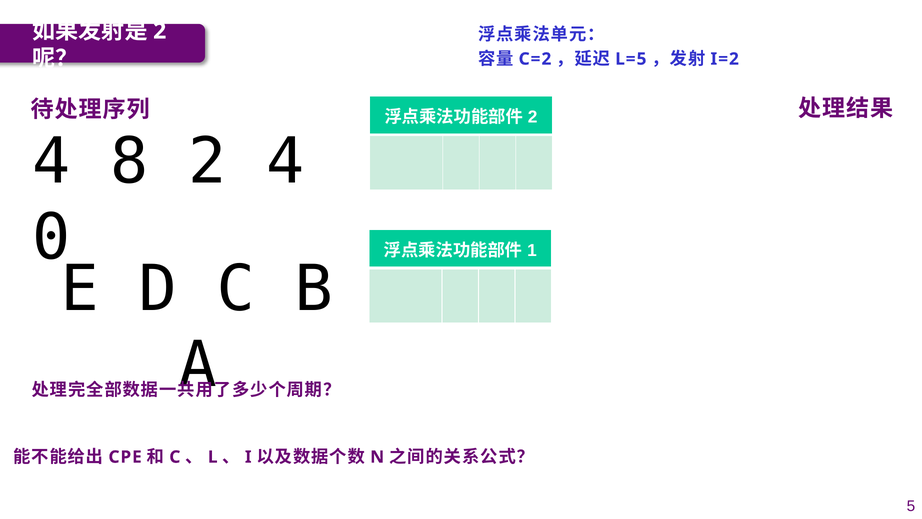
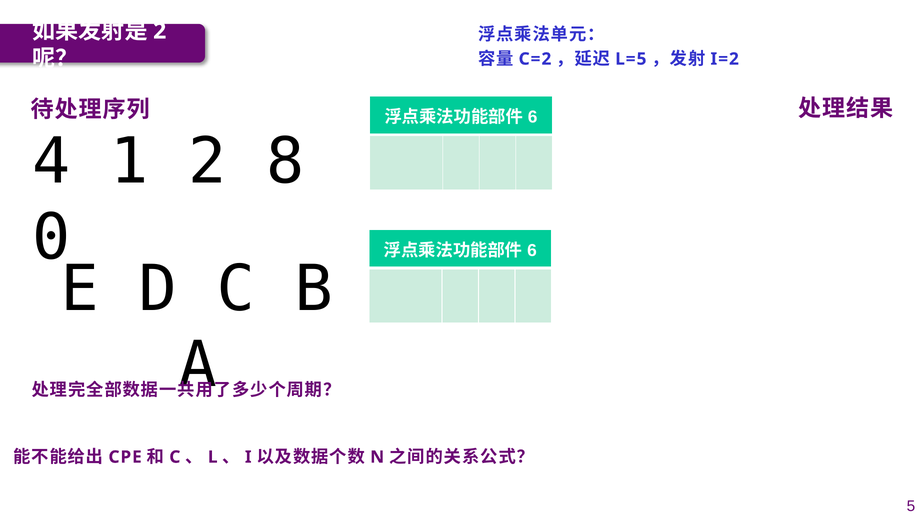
2 at (533, 117): 2 -> 6
8: 8 -> 1
2 4: 4 -> 8
1 at (532, 250): 1 -> 6
